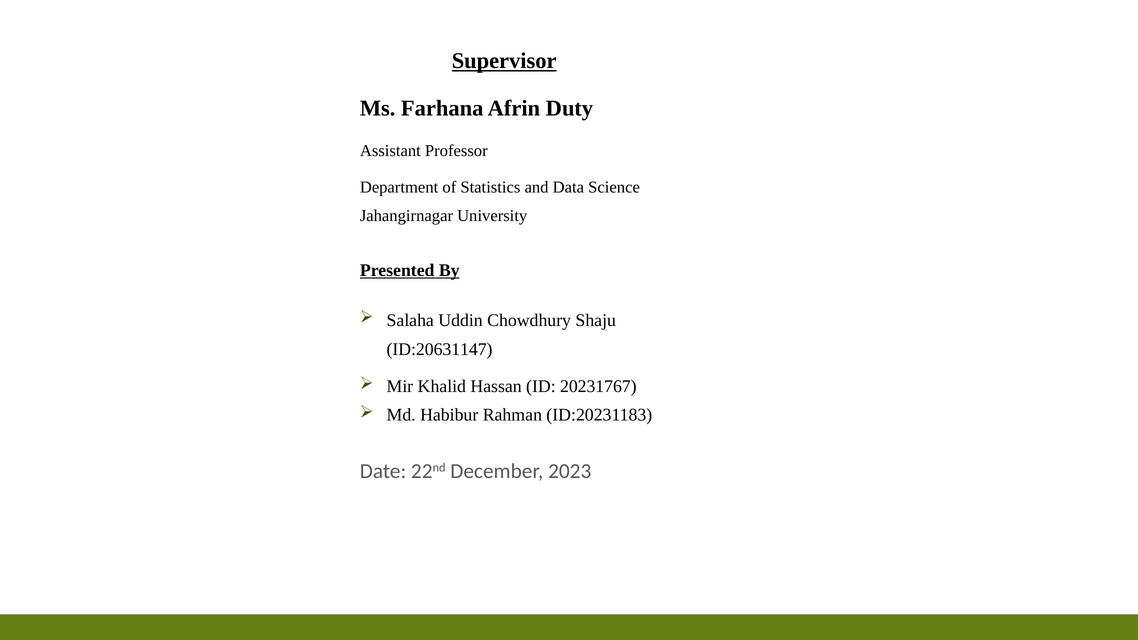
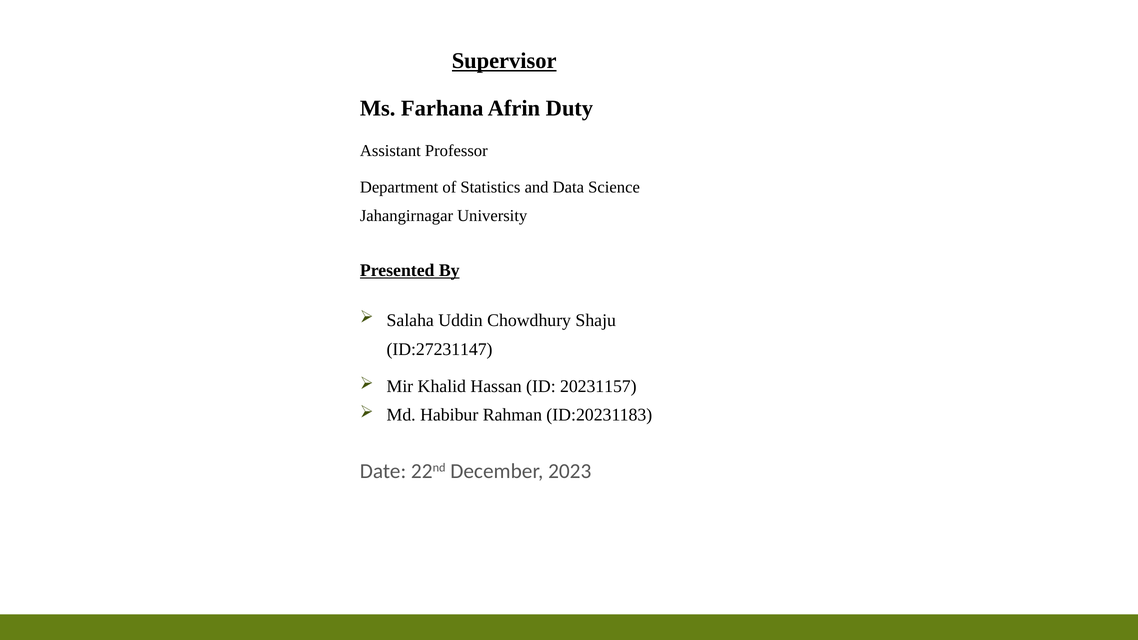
ID:20631147: ID:20631147 -> ID:27231147
20231767: 20231767 -> 20231157
